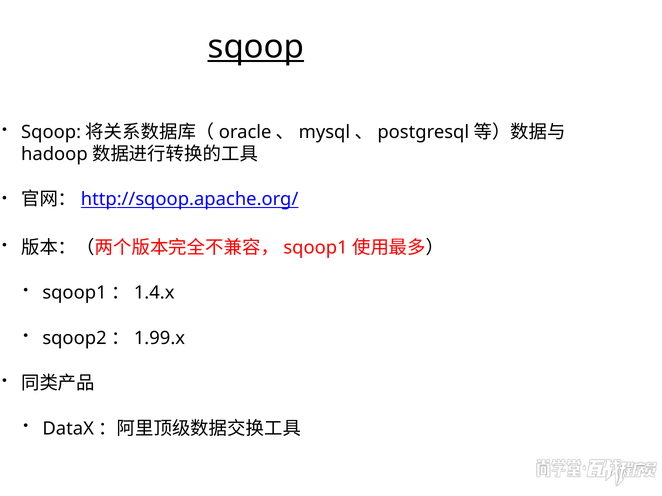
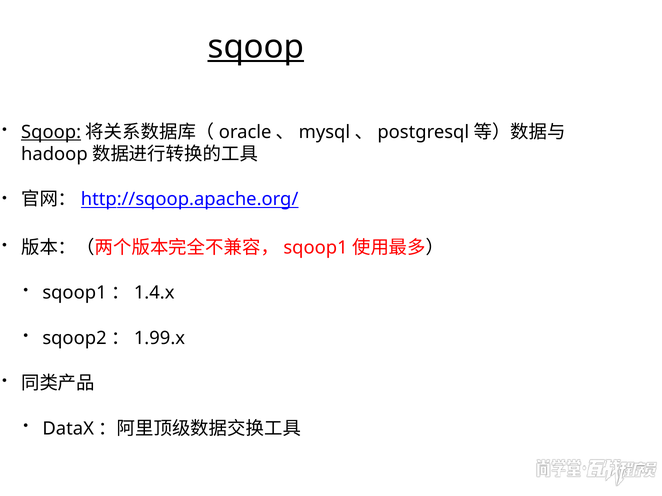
Sqoop at (51, 132) underline: none -> present
